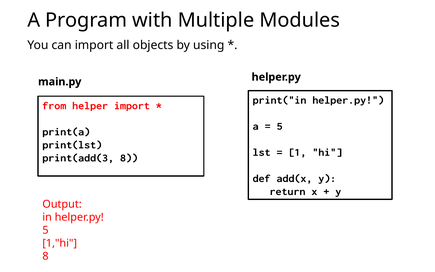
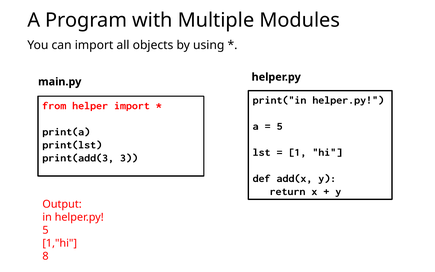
print(add(3 8: 8 -> 3
